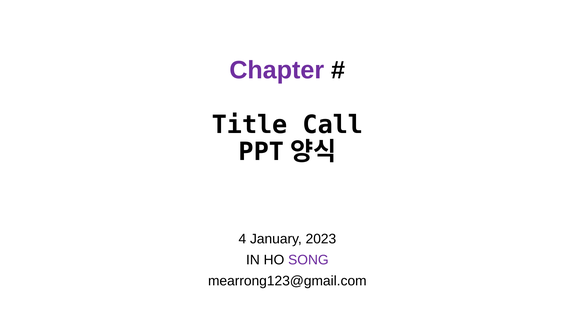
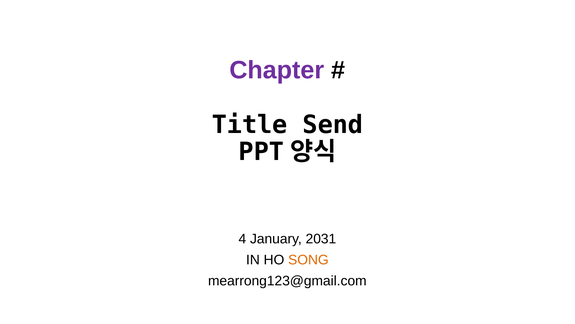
Call: Call -> Send
2023: 2023 -> 2031
SONG colour: purple -> orange
